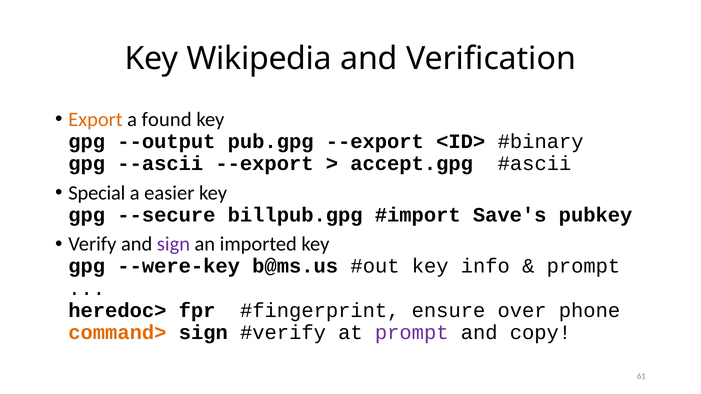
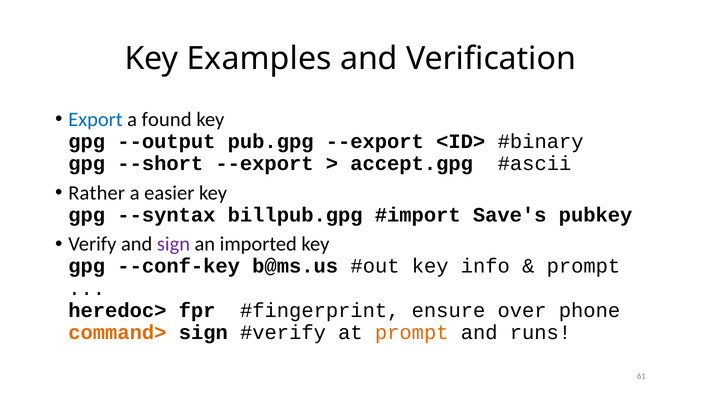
Wikipedia: Wikipedia -> Examples
Export colour: orange -> blue
--ascii: --ascii -> --short
Special: Special -> Rather
--secure: --secure -> --syntax
--were-key: --were-key -> --conf-key
prompt at (412, 333) colour: purple -> orange
copy: copy -> runs
